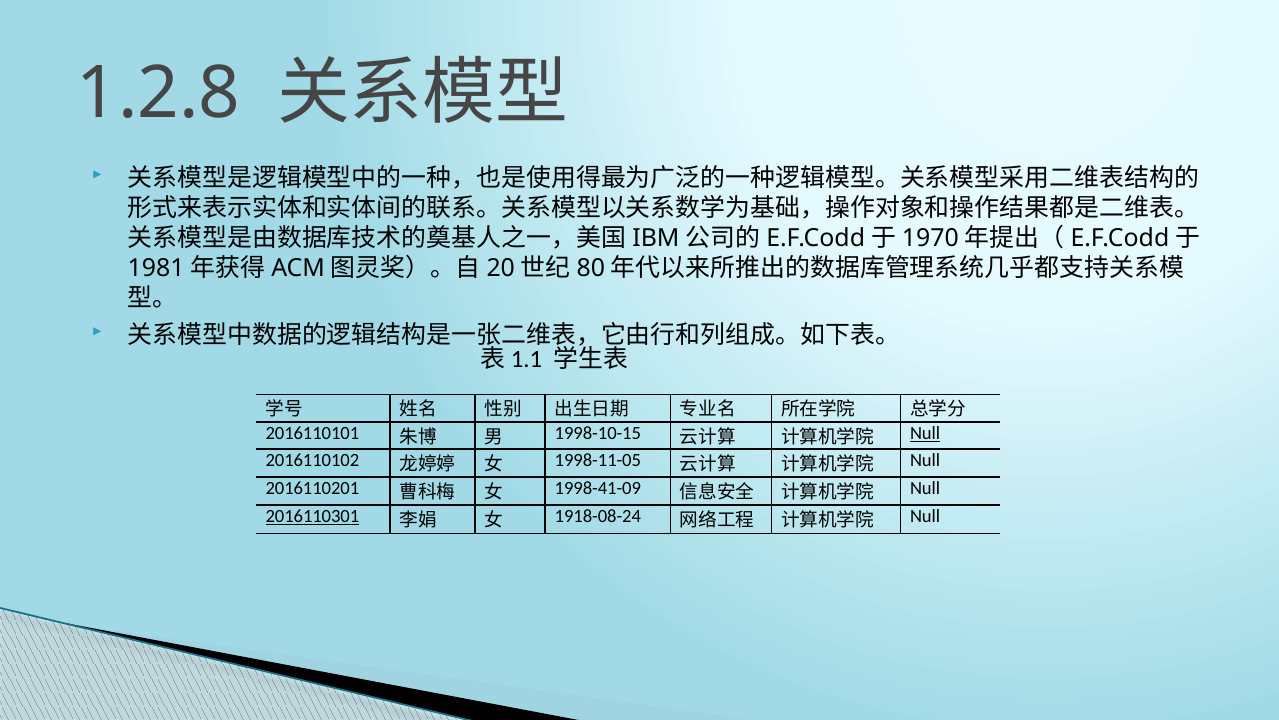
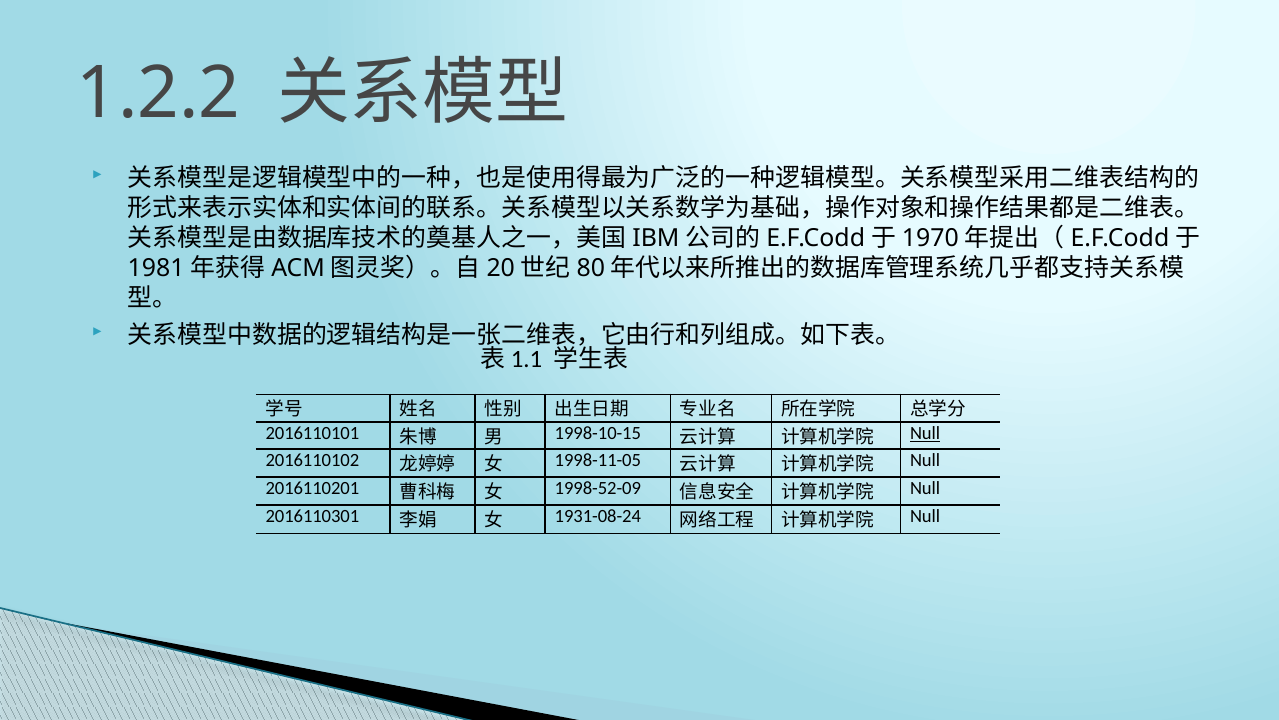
1.2.8: 1.2.8 -> 1.2.2
1998-41-09: 1998-41-09 -> 1998-52-09
2016110301 underline: present -> none
1918-08-24: 1918-08-24 -> 1931-08-24
